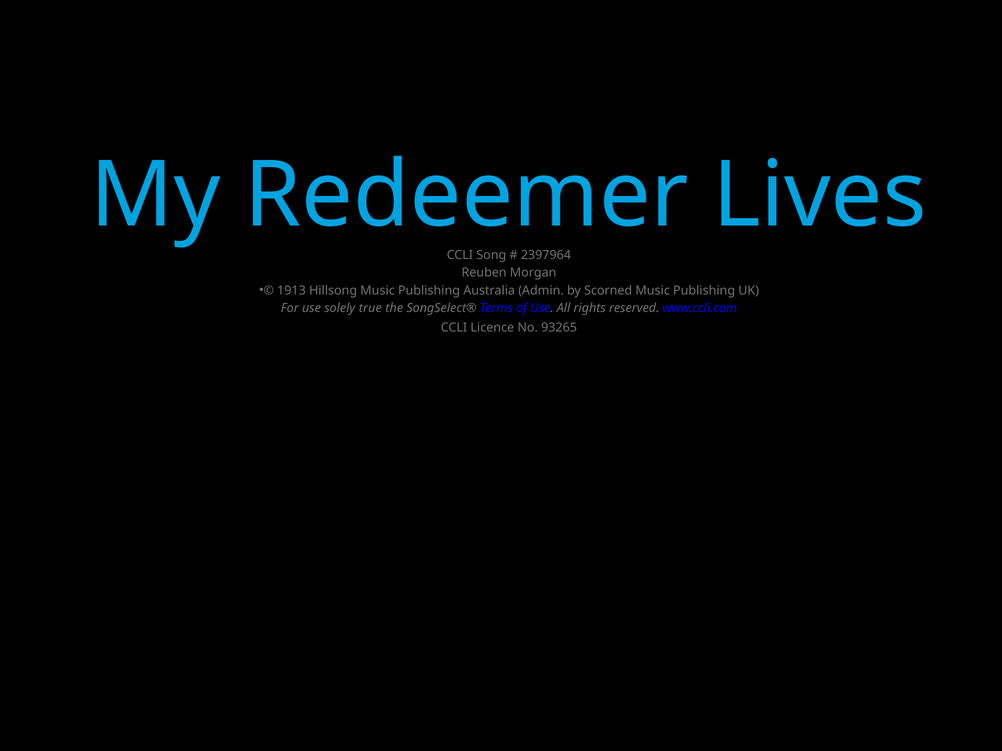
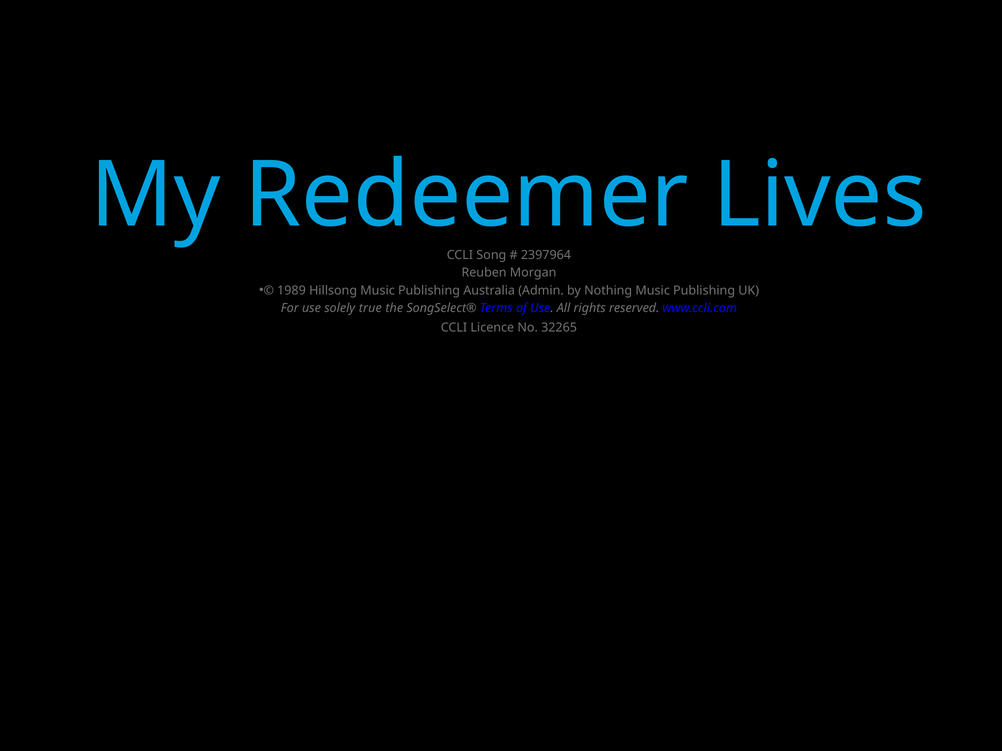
1913: 1913 -> 1989
Scorned: Scorned -> Nothing
93265: 93265 -> 32265
